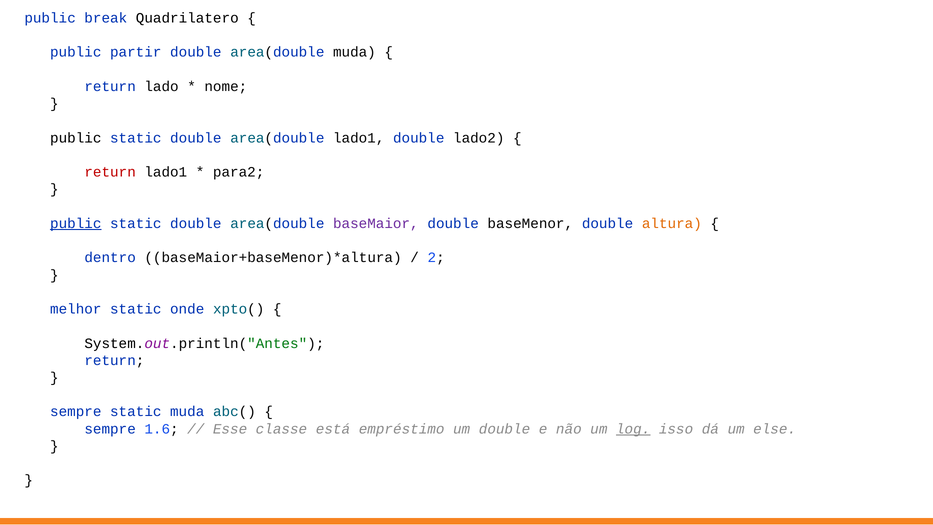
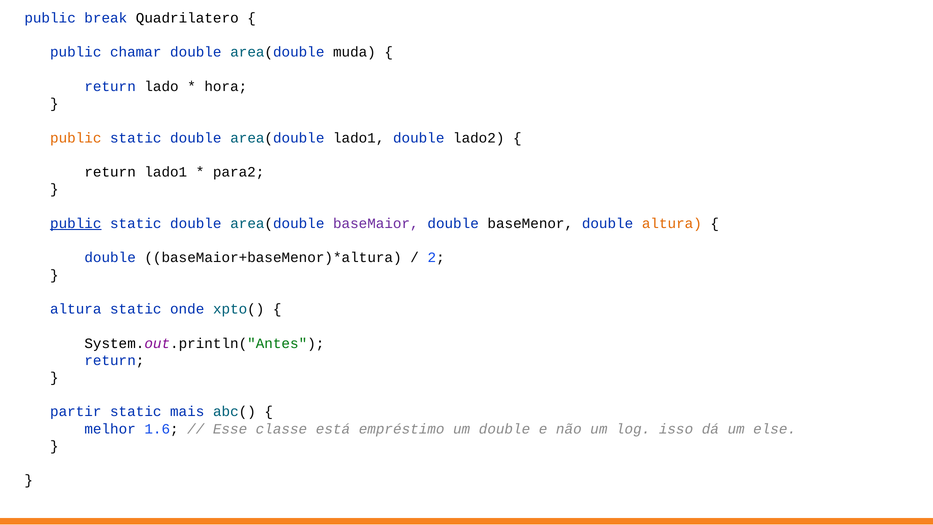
partir: partir -> chamar
nome: nome -> hora
public at (76, 138) colour: black -> orange
return at (110, 172) colour: red -> black
dentro at (110, 258): dentro -> double
melhor at (76, 309): melhor -> altura
sempre at (76, 412): sempre -> partir
static muda: muda -> mais
sempre at (110, 429): sempre -> melhor
log underline: present -> none
